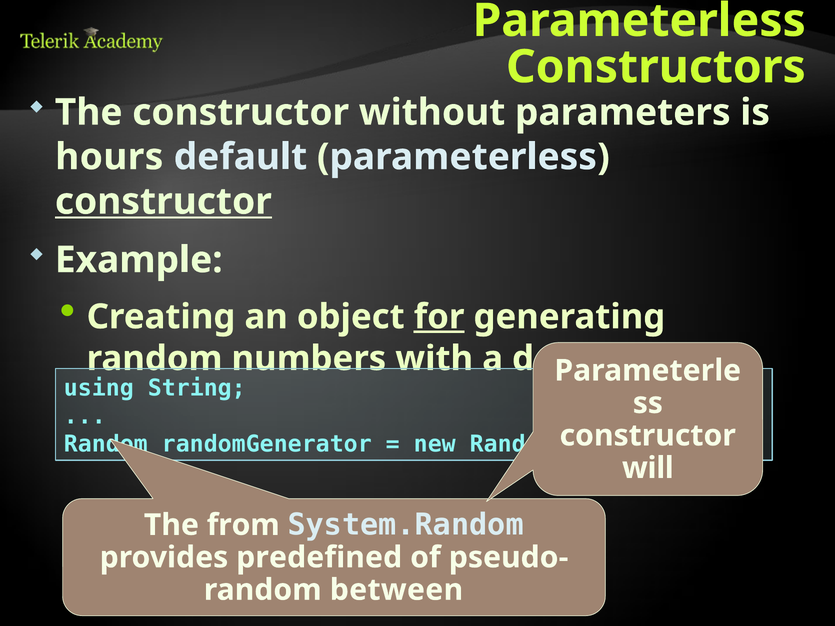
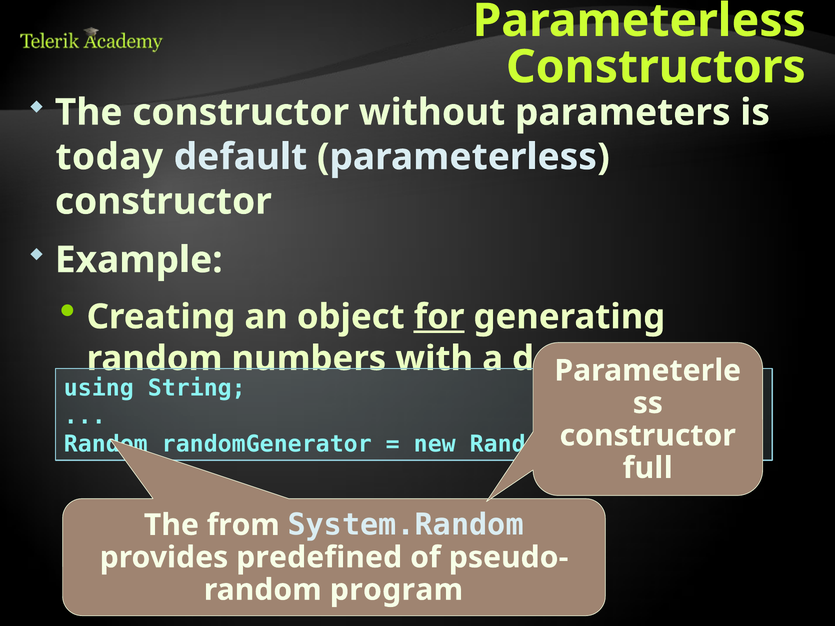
hours: hours -> today
constructor at (163, 202) underline: present -> none
will: will -> full
between: between -> program
